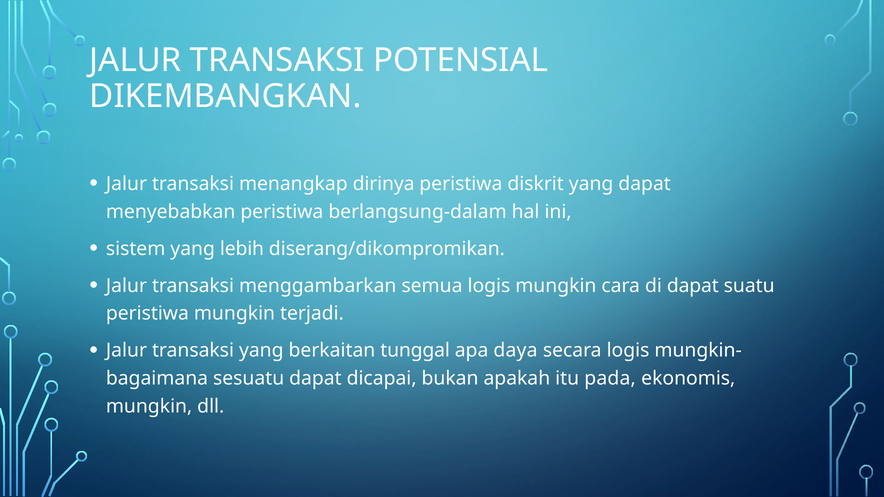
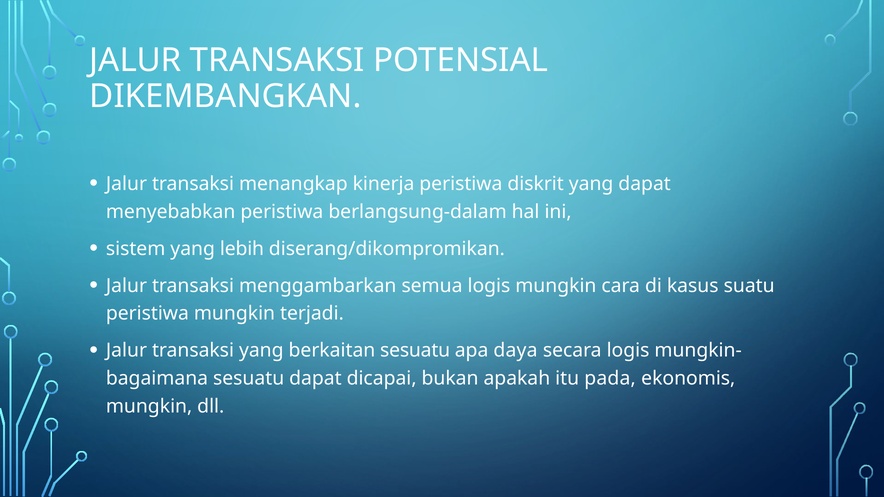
dirinya: dirinya -> kinerja
di dapat: dapat -> kasus
berkaitan tunggal: tunggal -> sesuatu
